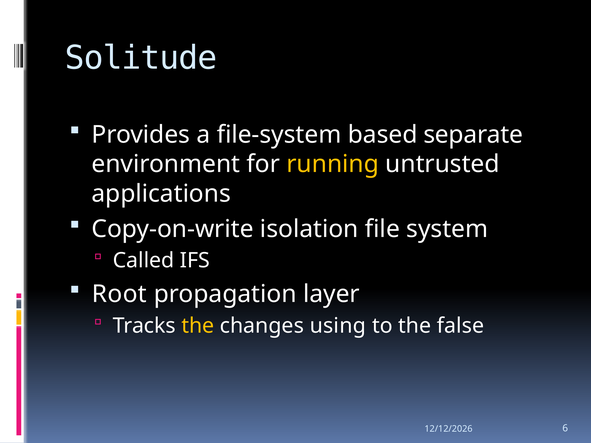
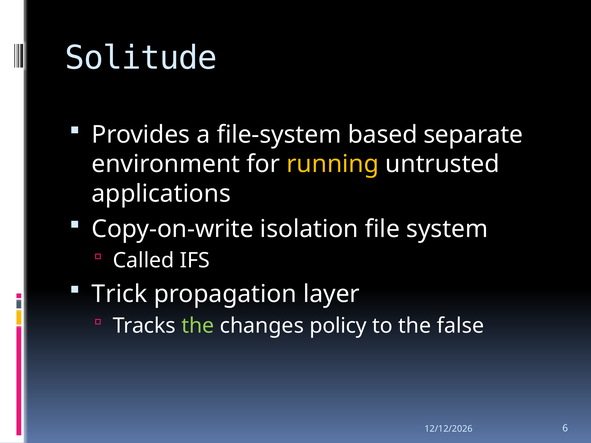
Root: Root -> Trick
the at (198, 326) colour: yellow -> light green
using: using -> policy
